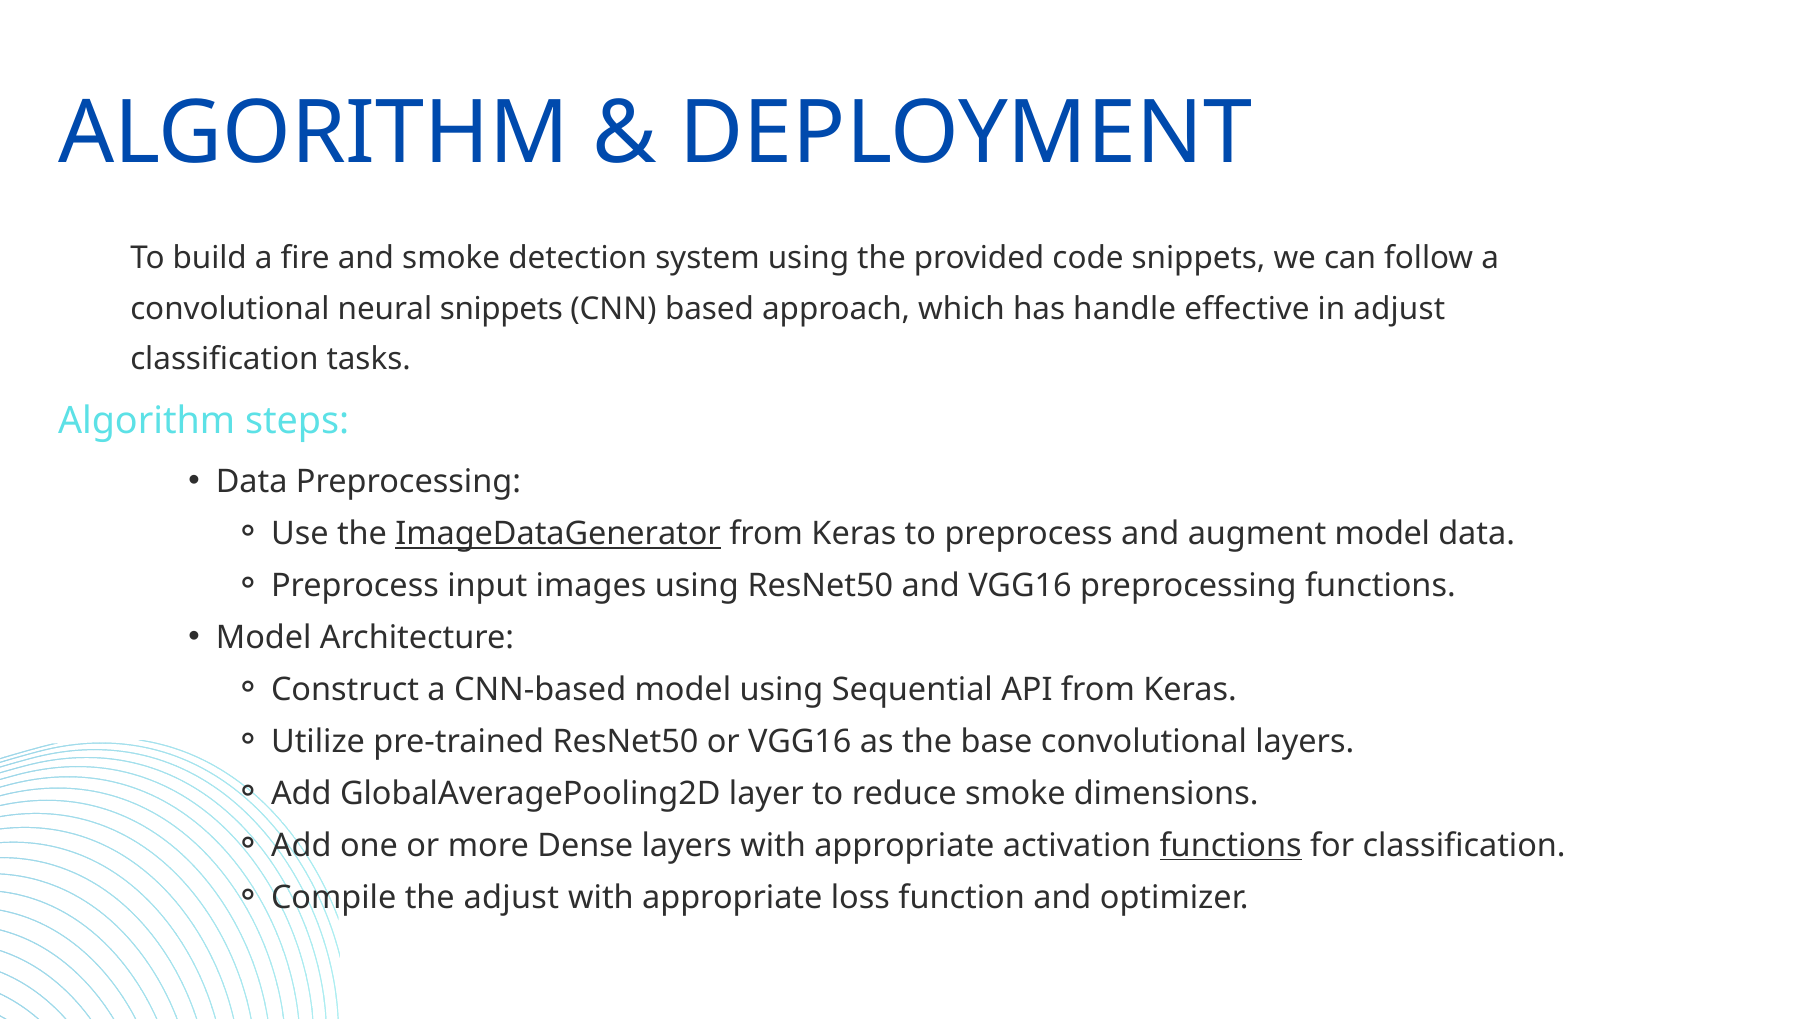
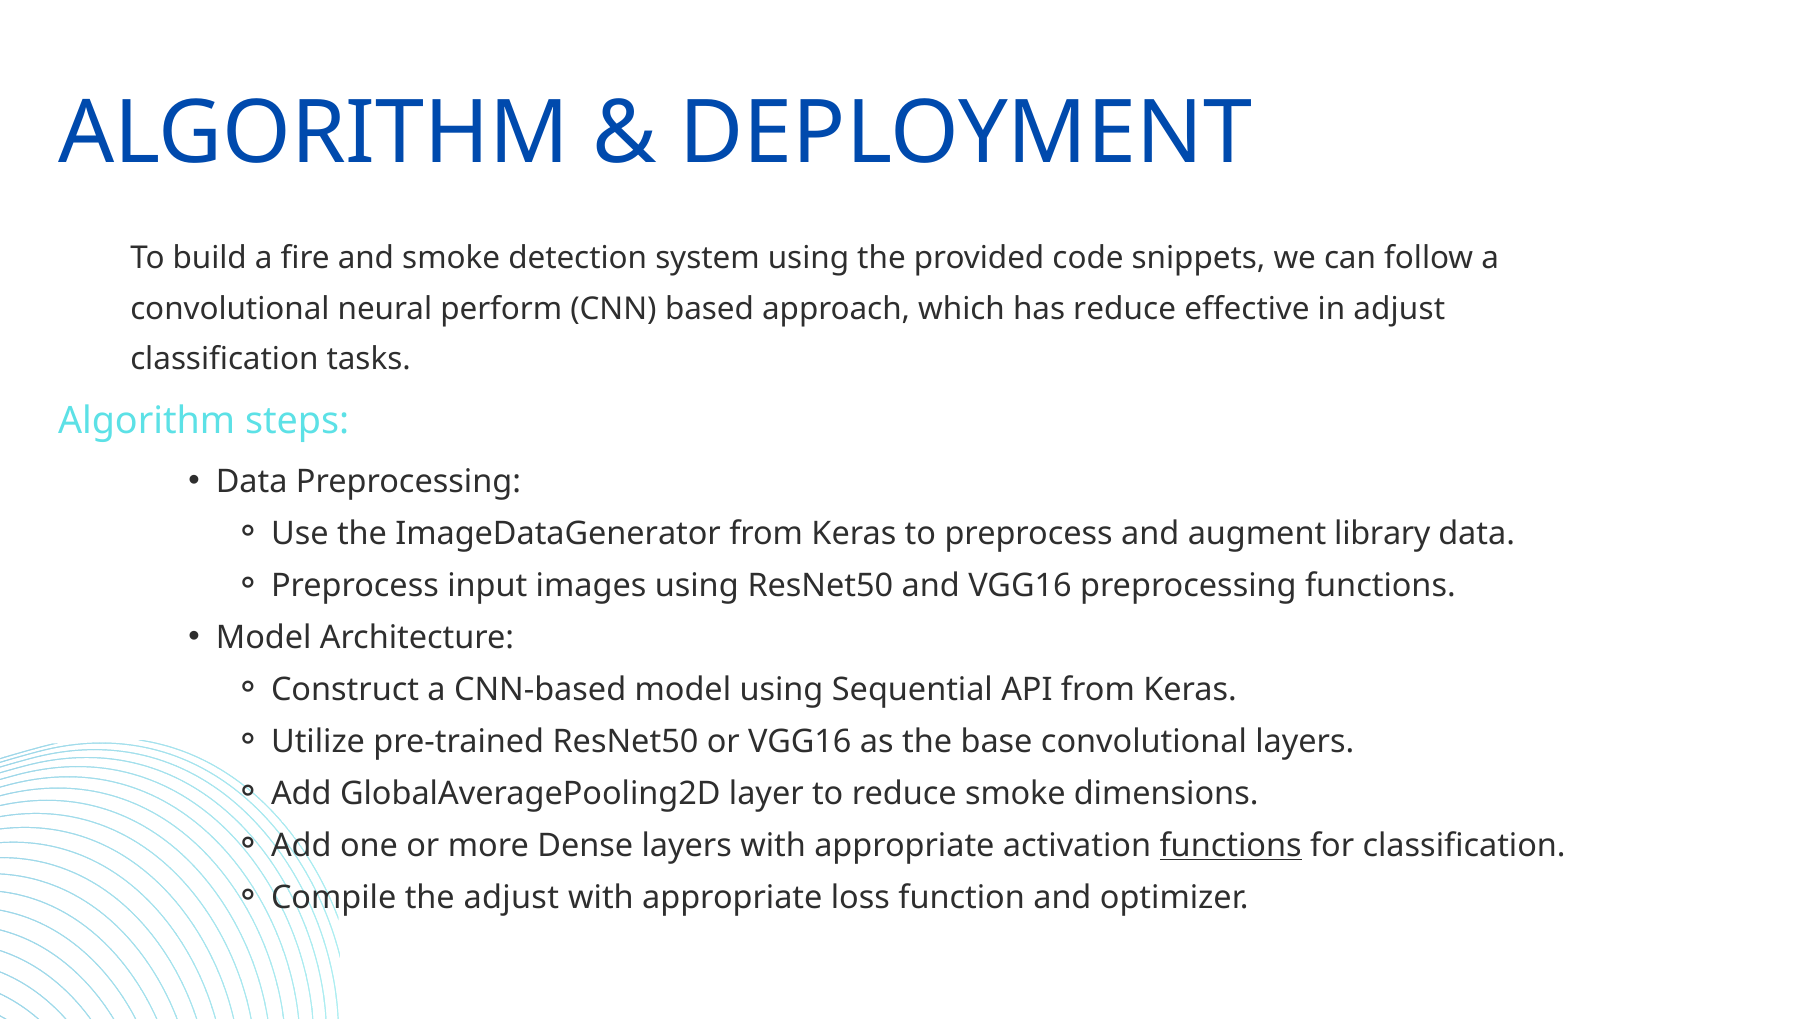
neural snippets: snippets -> perform
has handle: handle -> reduce
ImageDataGenerator underline: present -> none
augment model: model -> library
